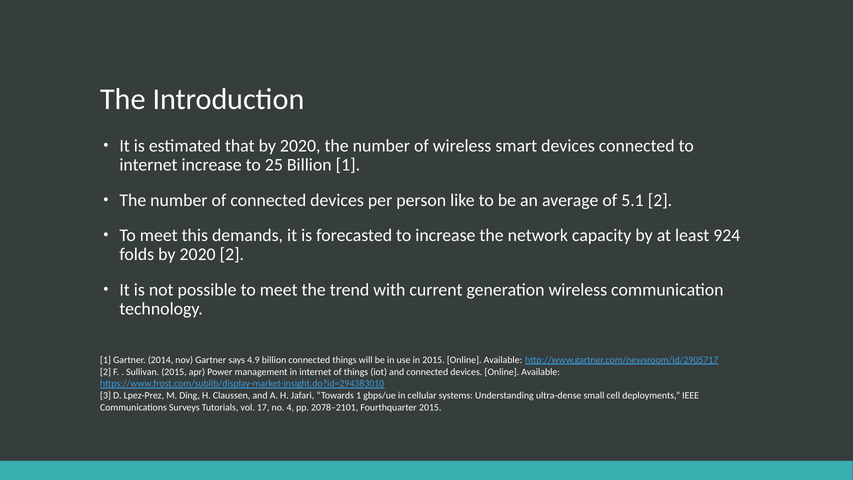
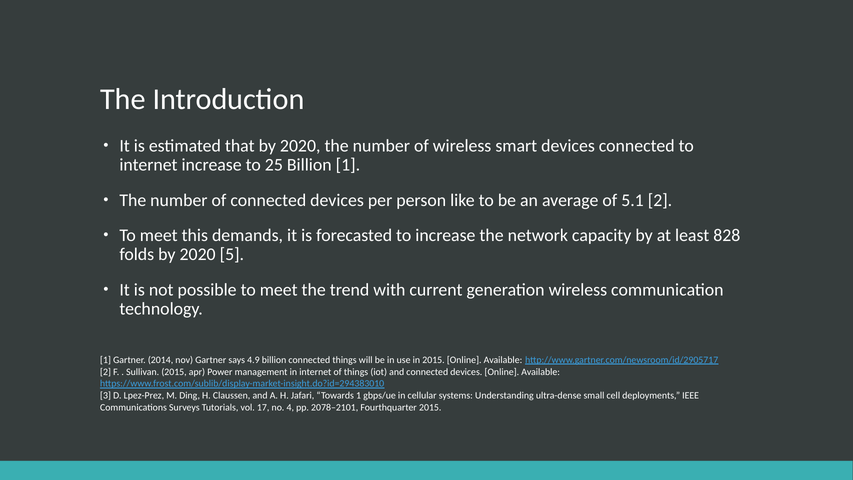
924: 924 -> 828
2020 2: 2 -> 5
